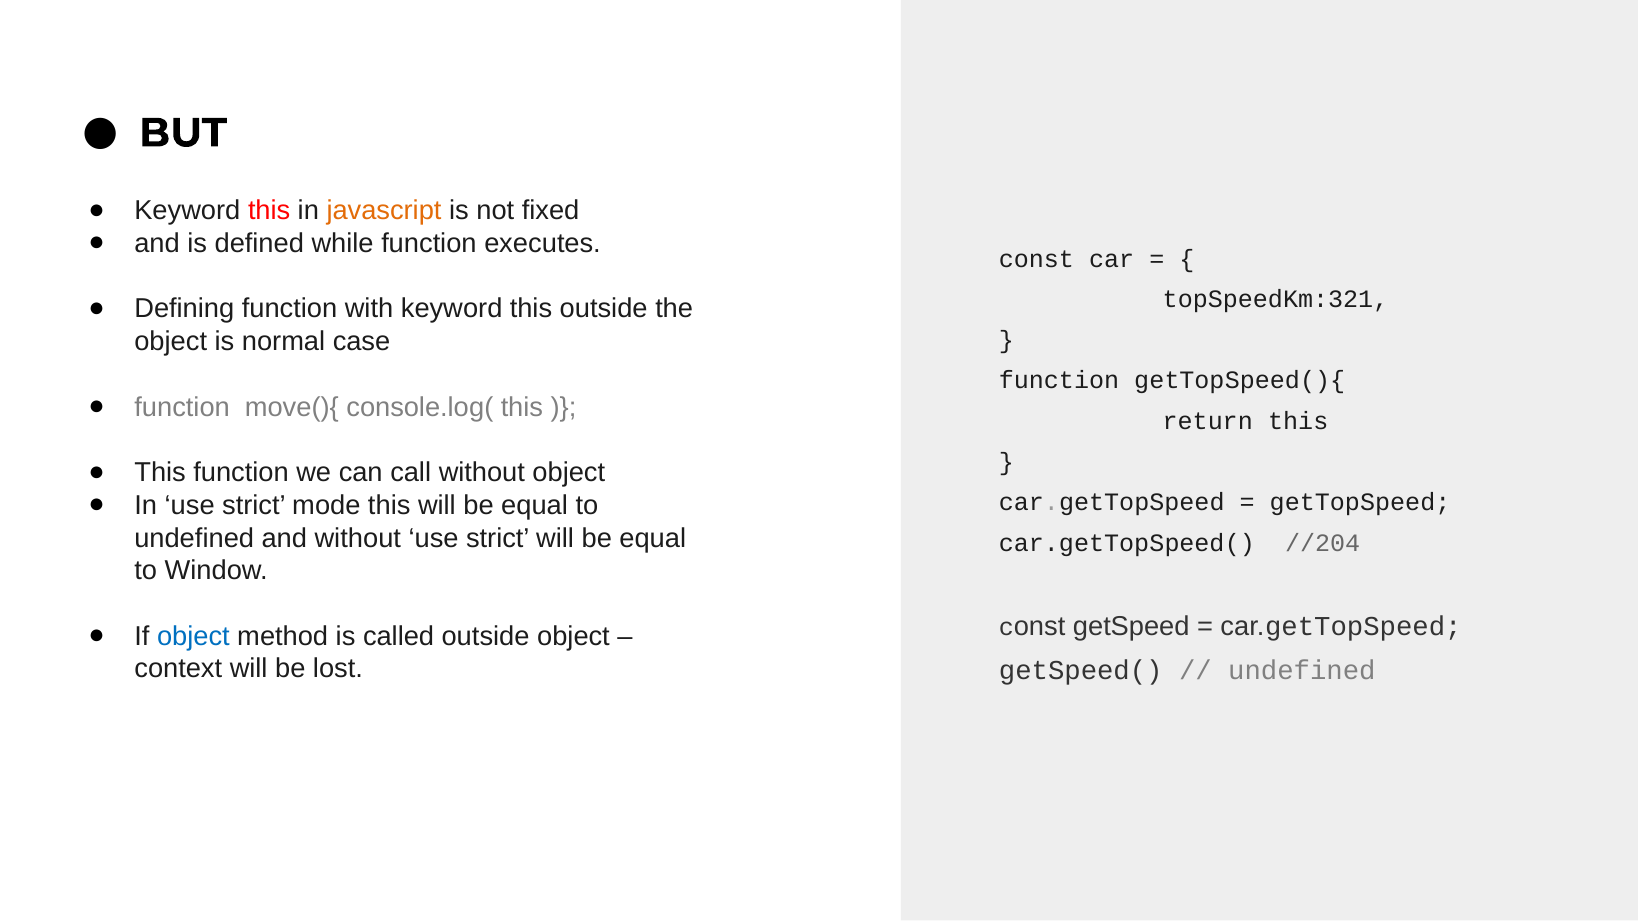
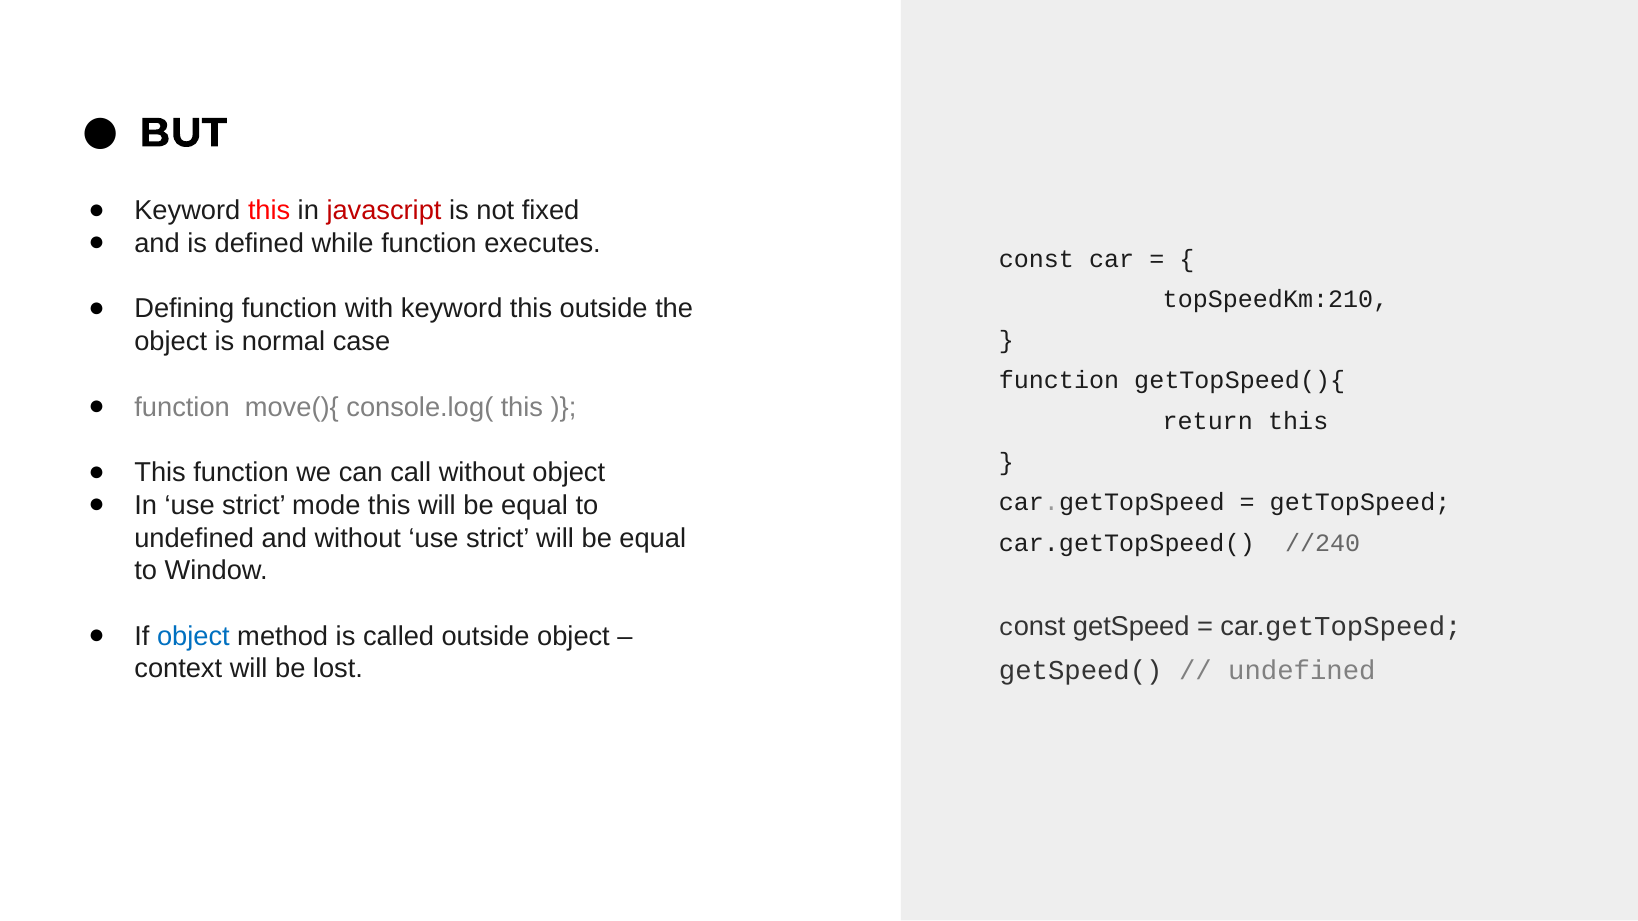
javascript colour: orange -> red
topSpeedKm:321: topSpeedKm:321 -> topSpeedKm:210
//204: //204 -> //240
